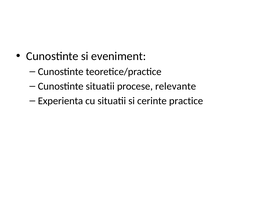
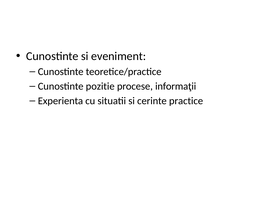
Cunostinte situatii: situatii -> pozitie
relevante: relevante -> informaţii
